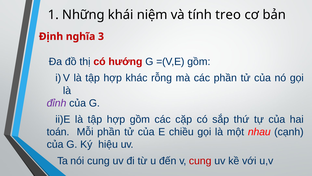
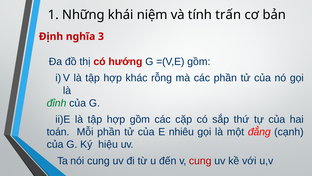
treo: treo -> trấn
đỉnh colour: purple -> green
chiều: chiều -> nhiêu
nhau: nhau -> đẳng
